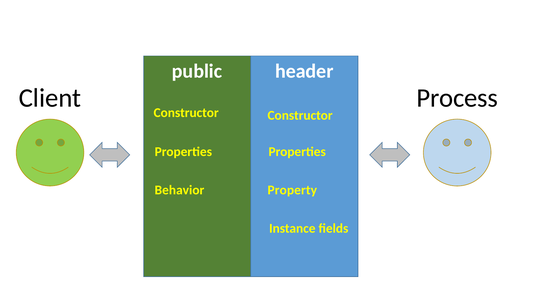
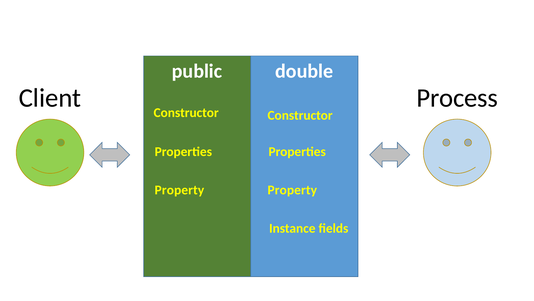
header: header -> double
Behavior at (179, 190): Behavior -> Property
